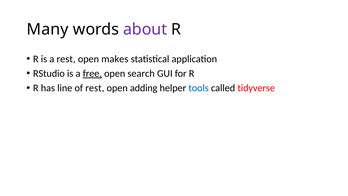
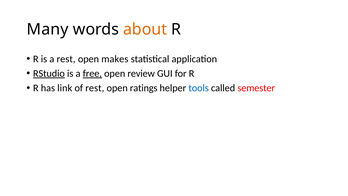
about colour: purple -> orange
RStudio underline: none -> present
search: search -> review
line: line -> link
adding: adding -> ratings
tidyverse: tidyverse -> semester
